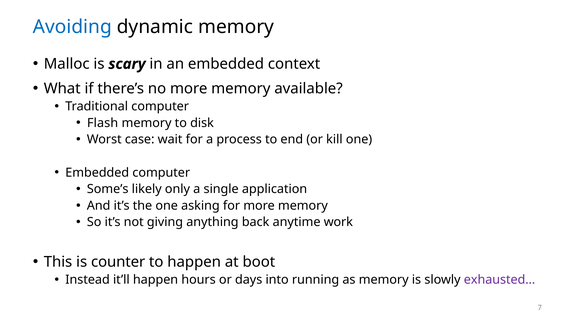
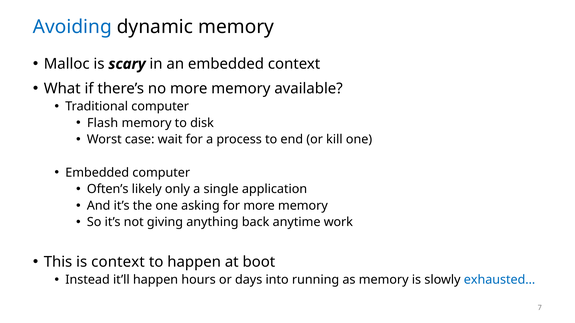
Some’s: Some’s -> Often’s
is counter: counter -> context
exhausted… colour: purple -> blue
